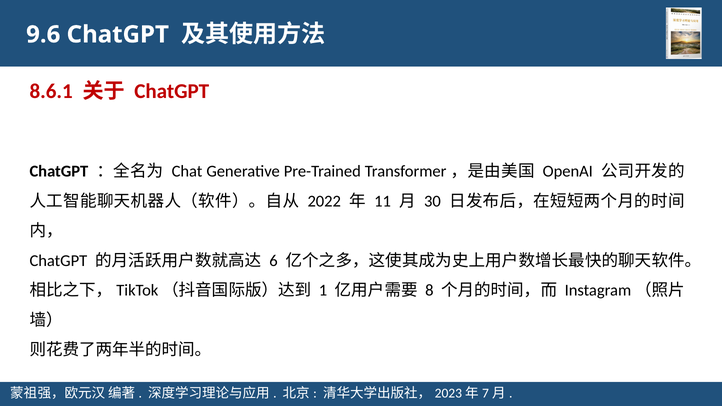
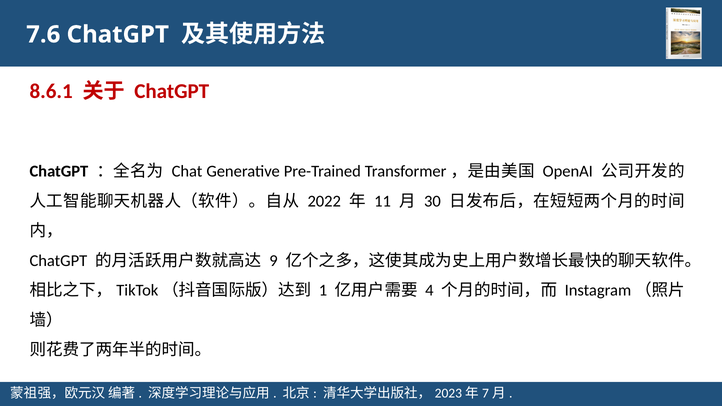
9.6: 9.6 -> 7.6
6: 6 -> 9
8: 8 -> 4
